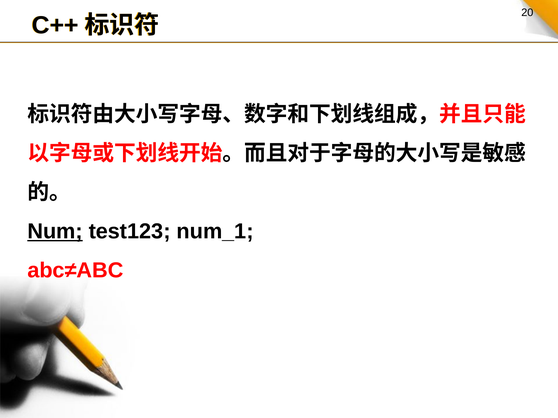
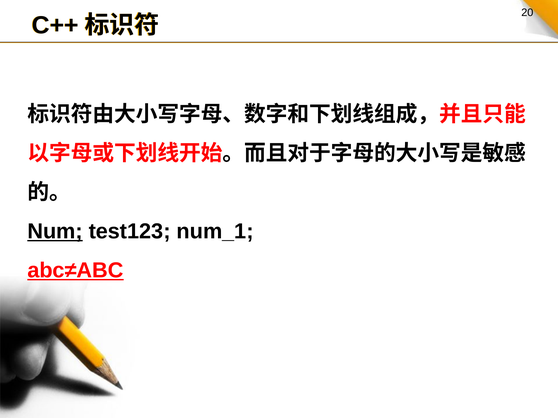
abc≠ABC underline: none -> present
